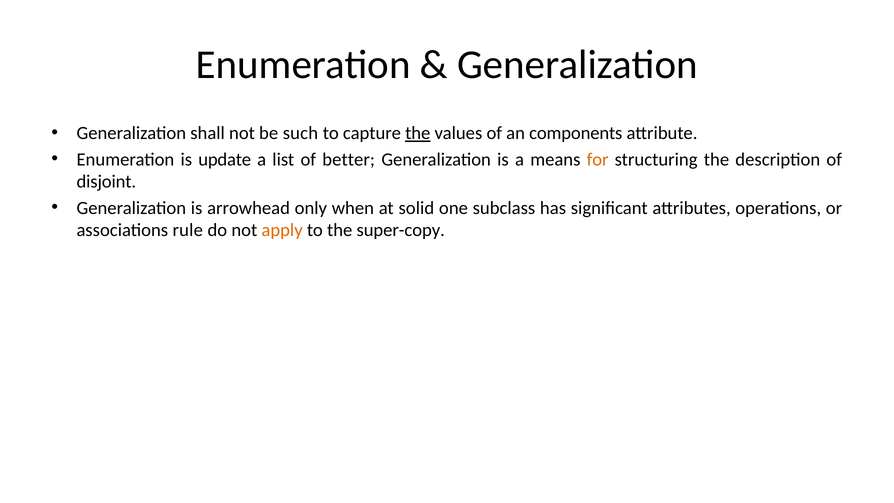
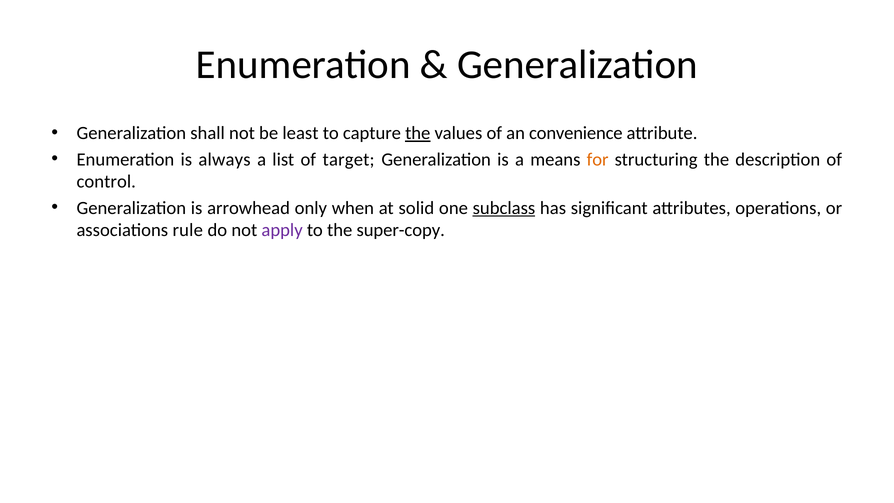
such: such -> least
components: components -> convenience
update: update -> always
better: better -> target
disjoint: disjoint -> control
subclass underline: none -> present
apply colour: orange -> purple
